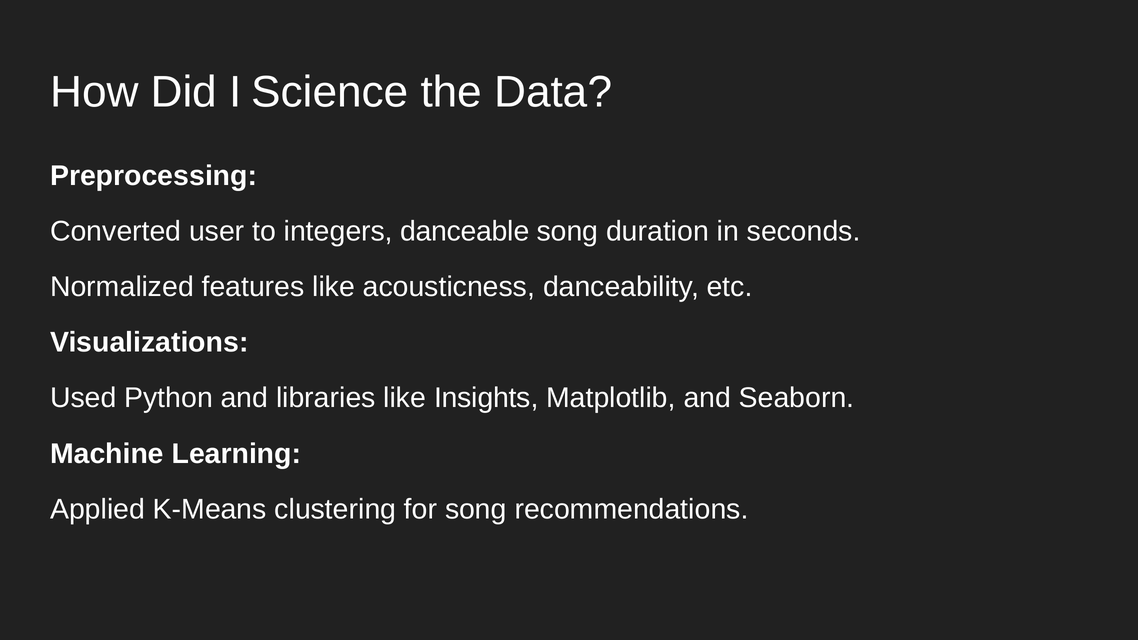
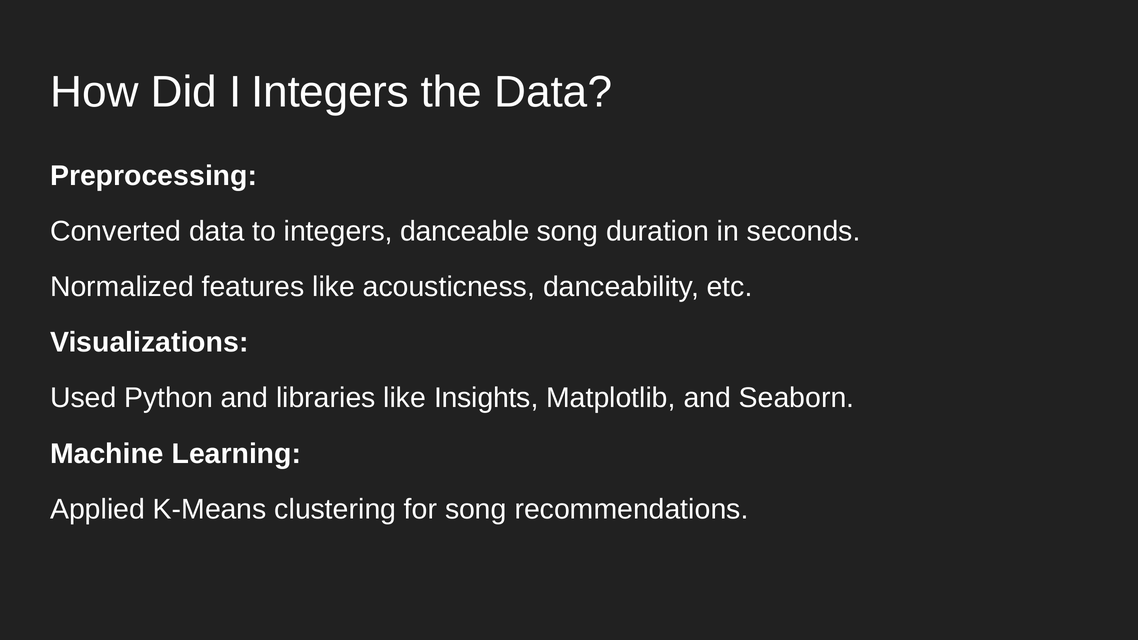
I Science: Science -> Integers
Converted user: user -> data
